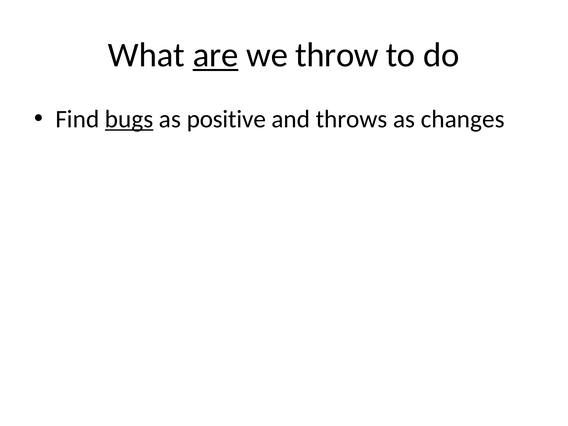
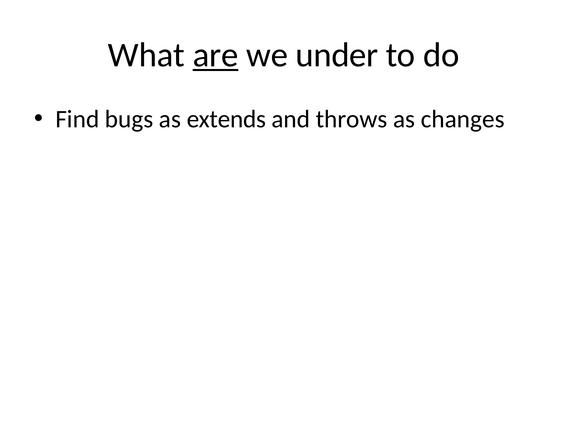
throw: throw -> under
bugs underline: present -> none
positive: positive -> extends
